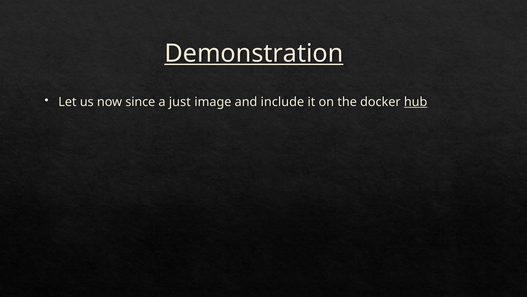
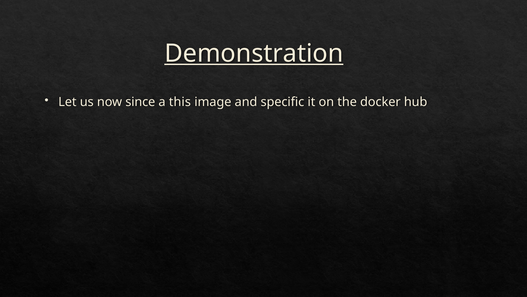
just: just -> this
include: include -> specific
hub underline: present -> none
